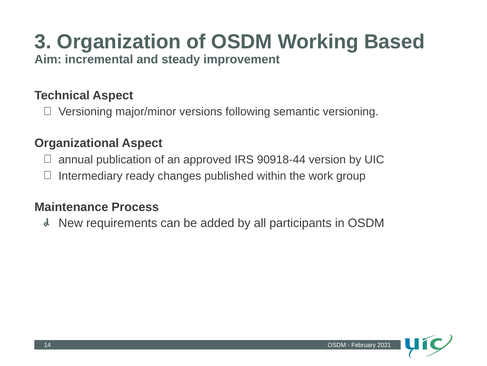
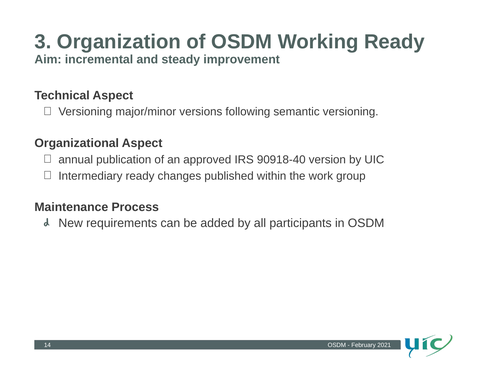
Working Based: Based -> Ready
90918-44: 90918-44 -> 90918-40
